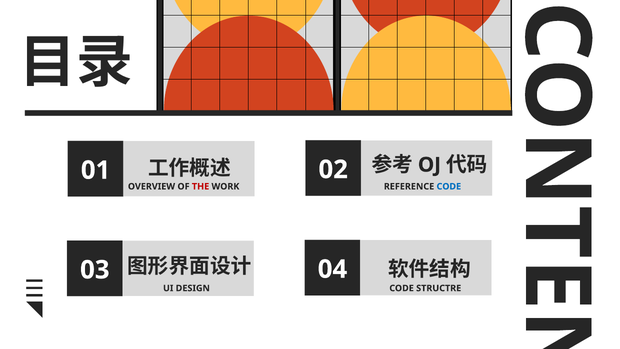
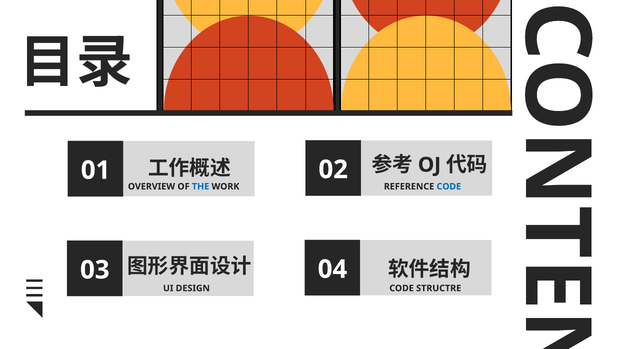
THE colour: red -> blue
